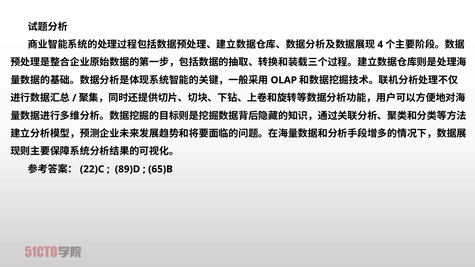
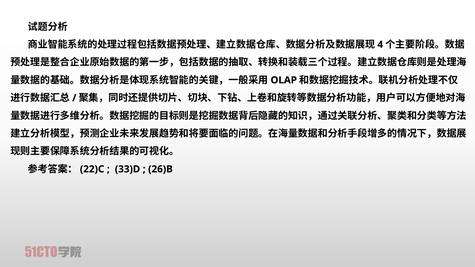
89)D: 89)D -> 33)D
65)B: 65)B -> 26)B
